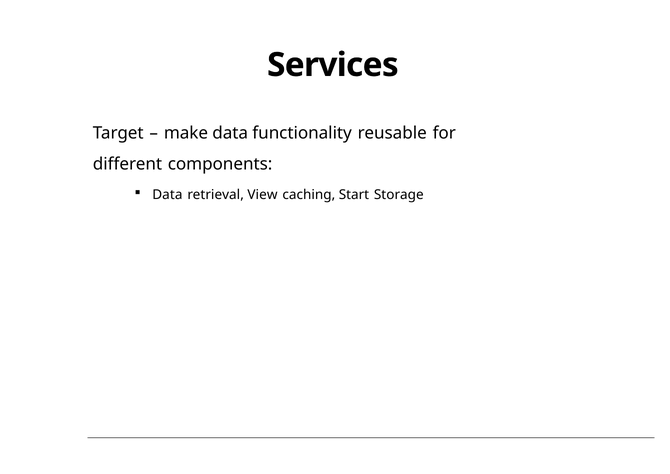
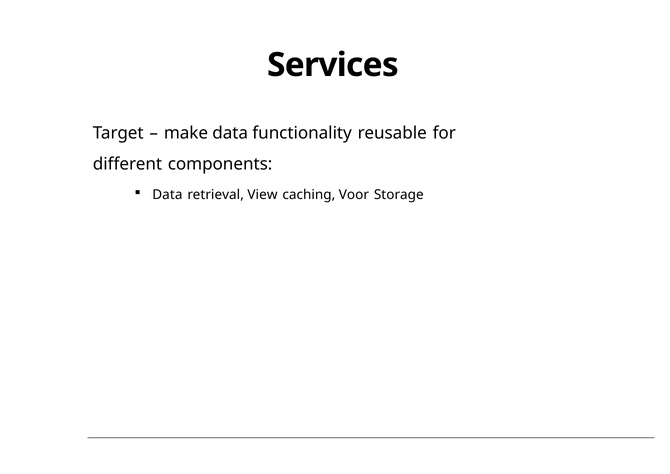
Start: Start -> Voor
